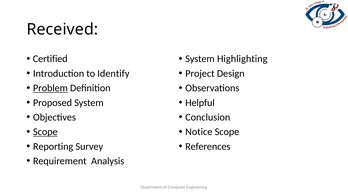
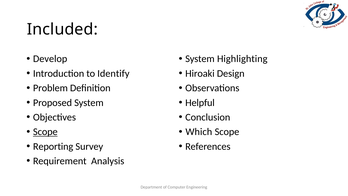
Received: Received -> Included
Certified: Certified -> Develop
Project: Project -> Hiroaki
Problem underline: present -> none
Notice: Notice -> Which
